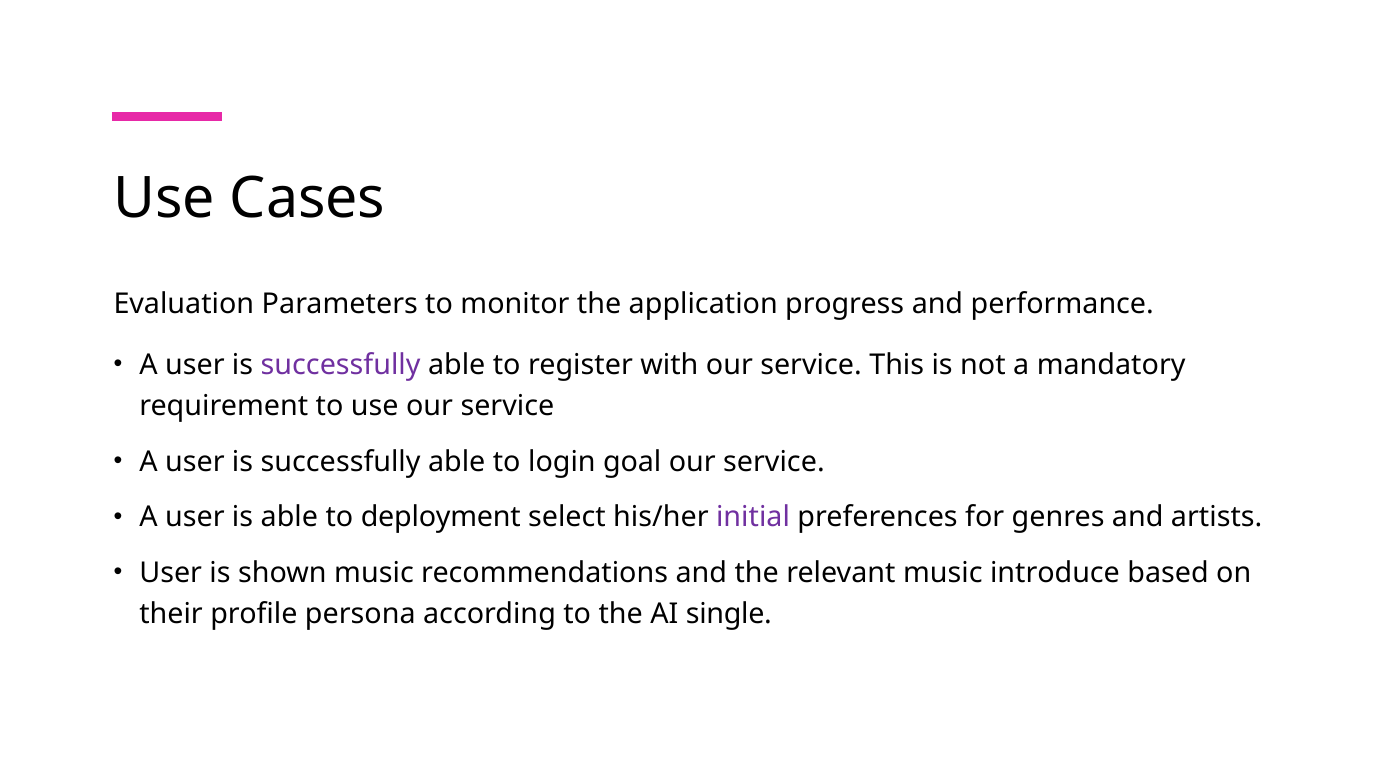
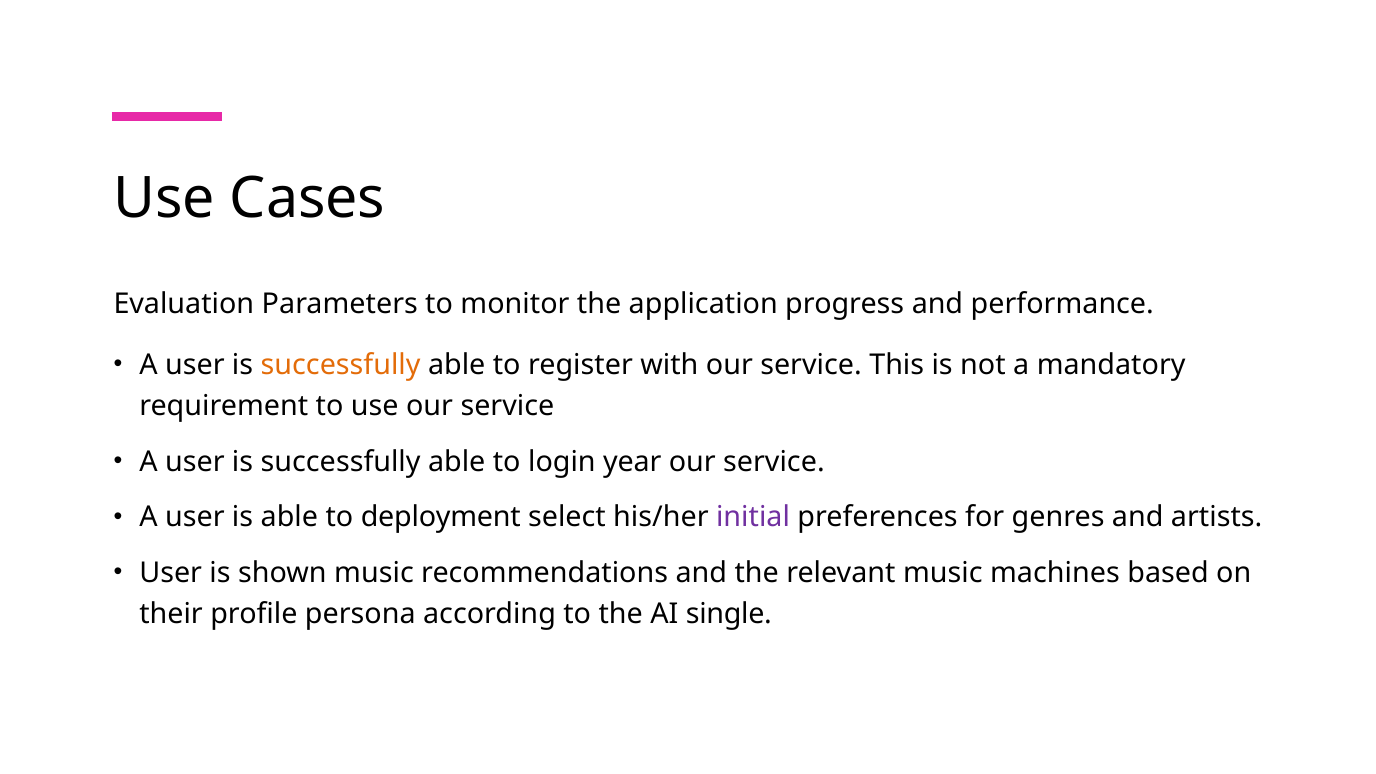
successfully at (341, 365) colour: purple -> orange
goal: goal -> year
introduce: introduce -> machines
